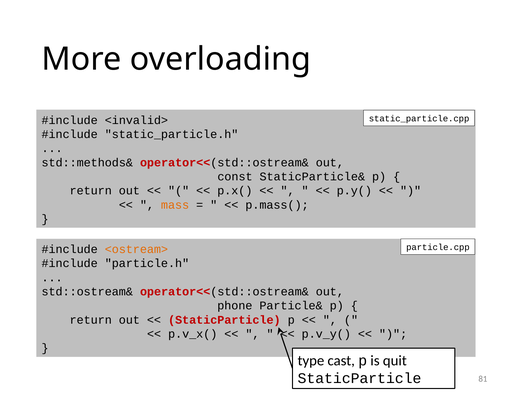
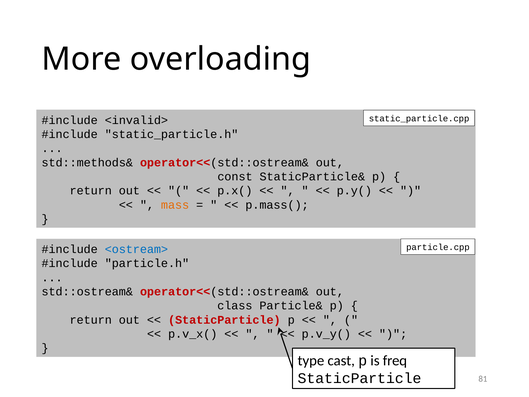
<ostream> colour: orange -> blue
phone: phone -> class
quit: quit -> freq
